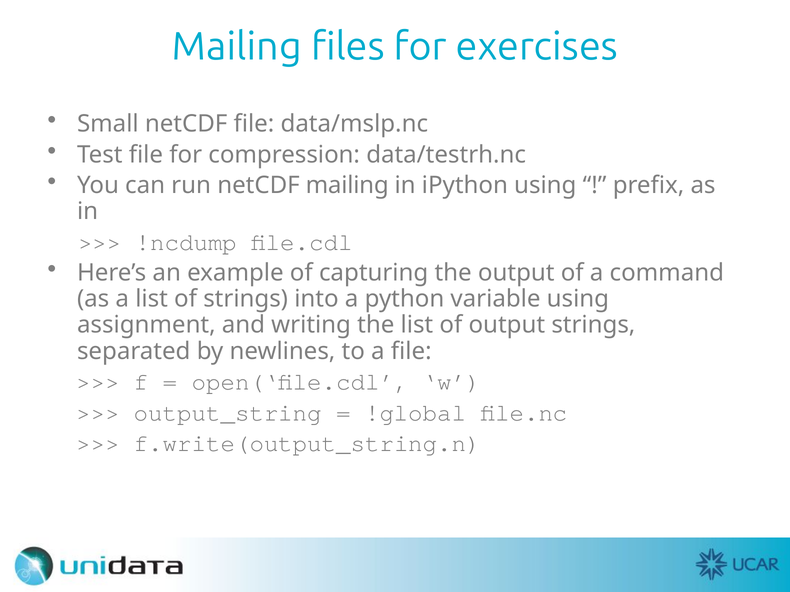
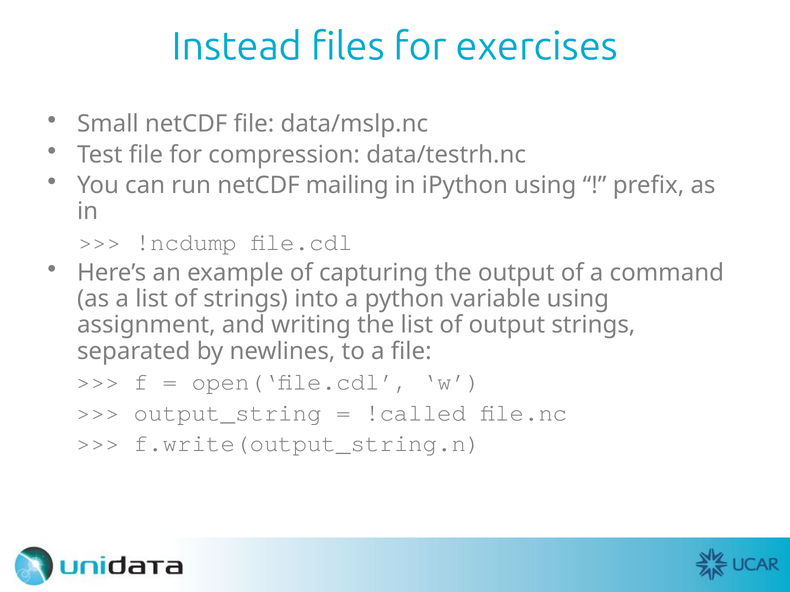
Mailing at (237, 47): Mailing -> Instead
!global: !global -> !called
